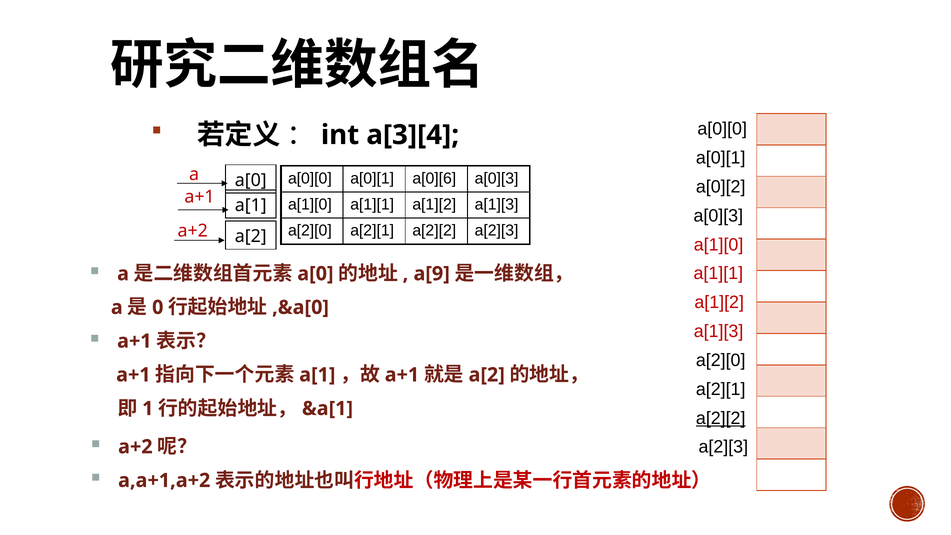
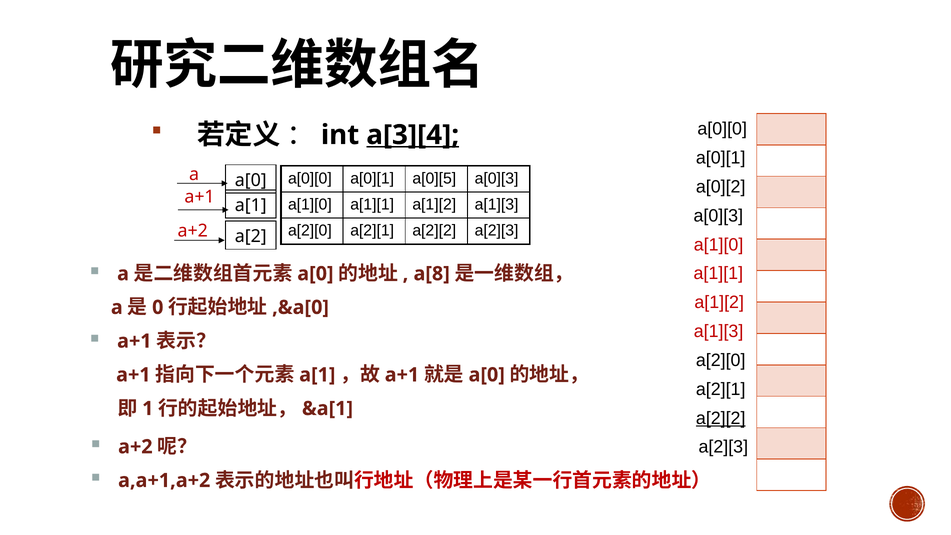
a[3][4 underline: none -> present
a[0][6: a[0][6 -> a[0][5
a[9: a[9 -> a[8
a[2 at (487, 375): a[2 -> a[0
